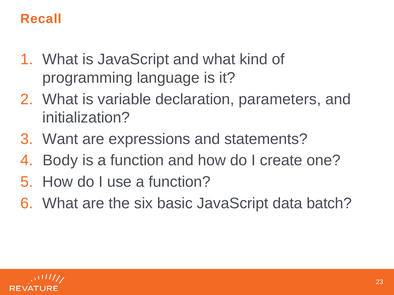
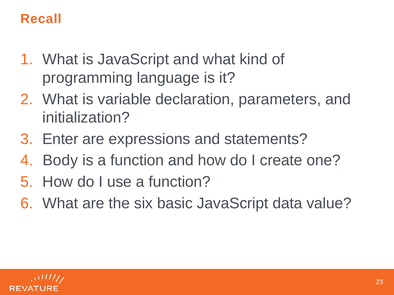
Want: Want -> Enter
batch: batch -> value
